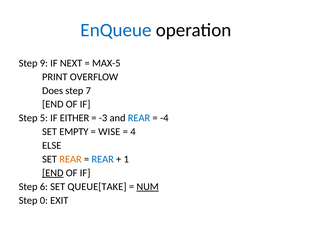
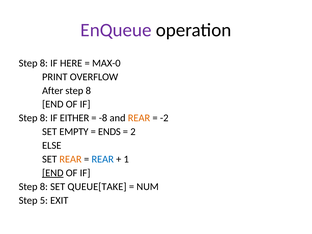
EnQueue colour: blue -> purple
9 at (44, 63): 9 -> 8
NEXT: NEXT -> HERE
MAX-5: MAX-5 -> MAX-0
Does: Does -> After
7 at (88, 91): 7 -> 8
5 at (44, 118): 5 -> 8
-3: -3 -> -8
REAR at (139, 118) colour: blue -> orange
-4: -4 -> -2
WISE: WISE -> ENDS
4: 4 -> 2
6 at (44, 187): 6 -> 8
NUM underline: present -> none
0: 0 -> 5
